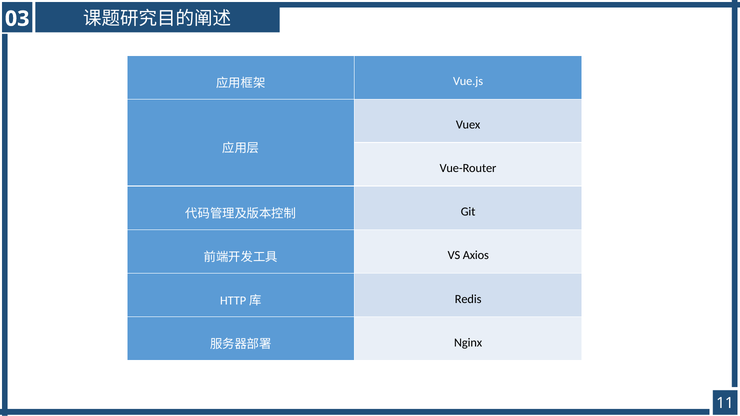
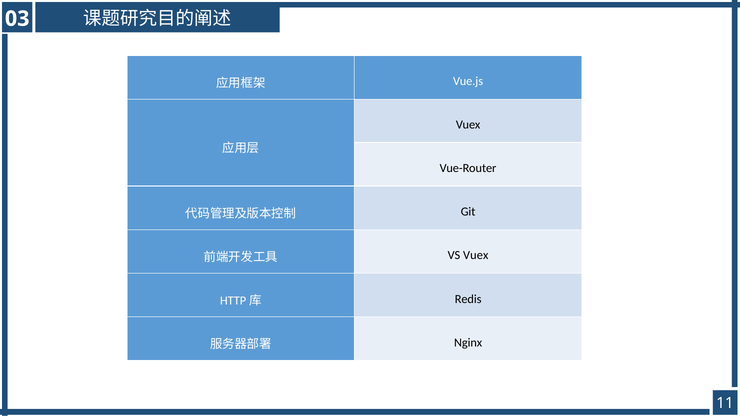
VS Axios: Axios -> Vuex
